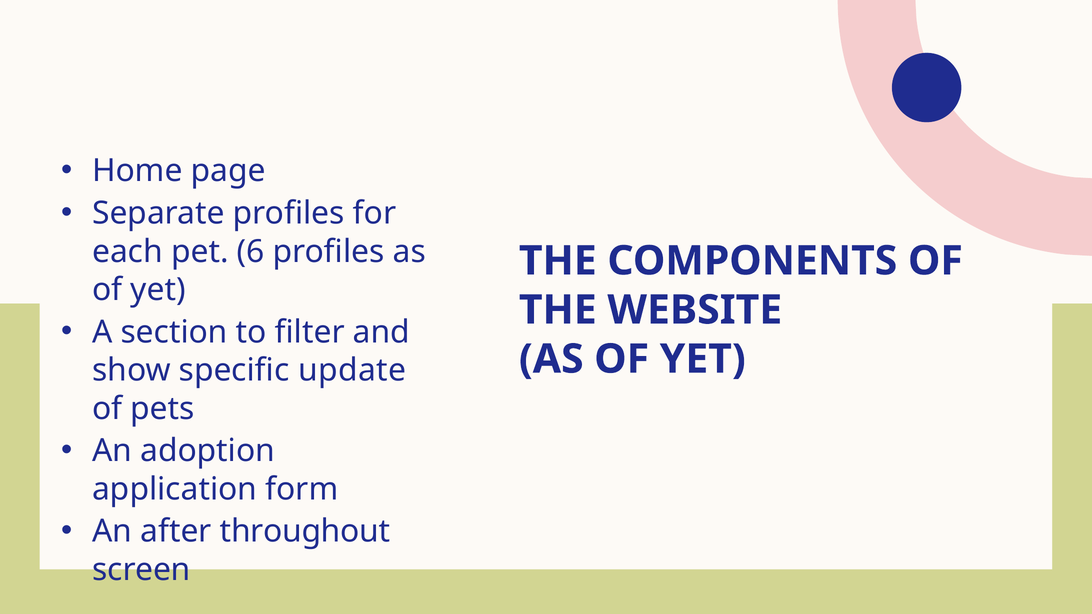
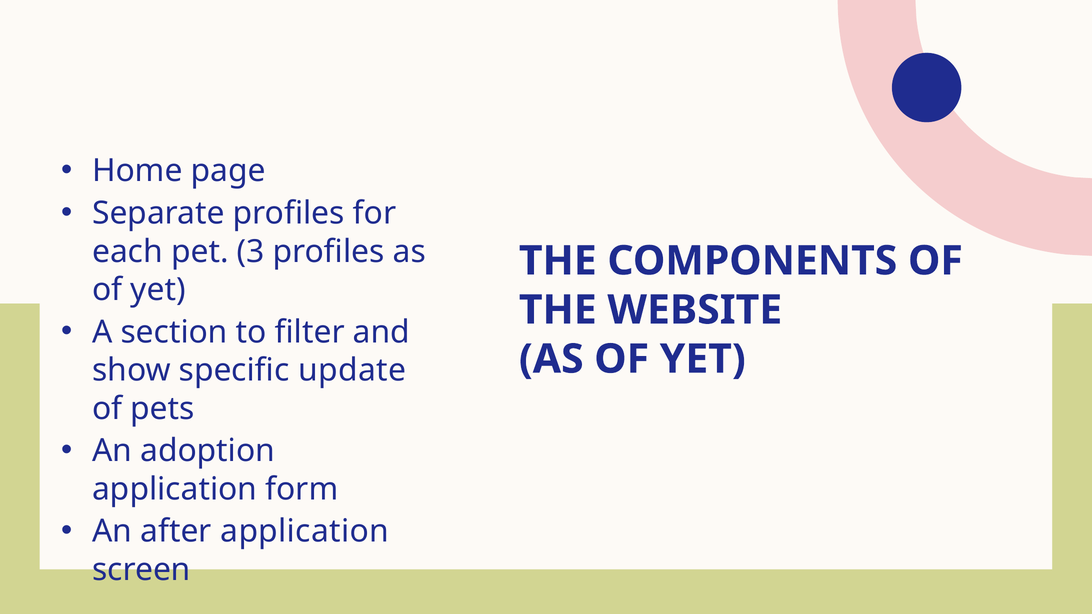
6: 6 -> 3
after throughout: throughout -> application
